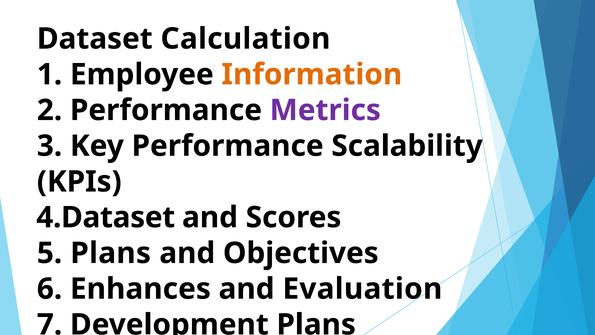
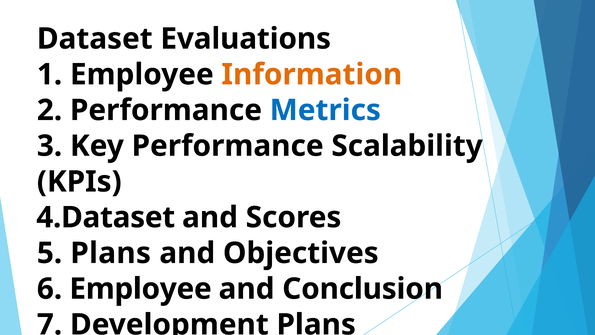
Calculation: Calculation -> Evaluations
Metrics colour: purple -> blue
6 Enhances: Enhances -> Employee
Evaluation: Evaluation -> Conclusion
